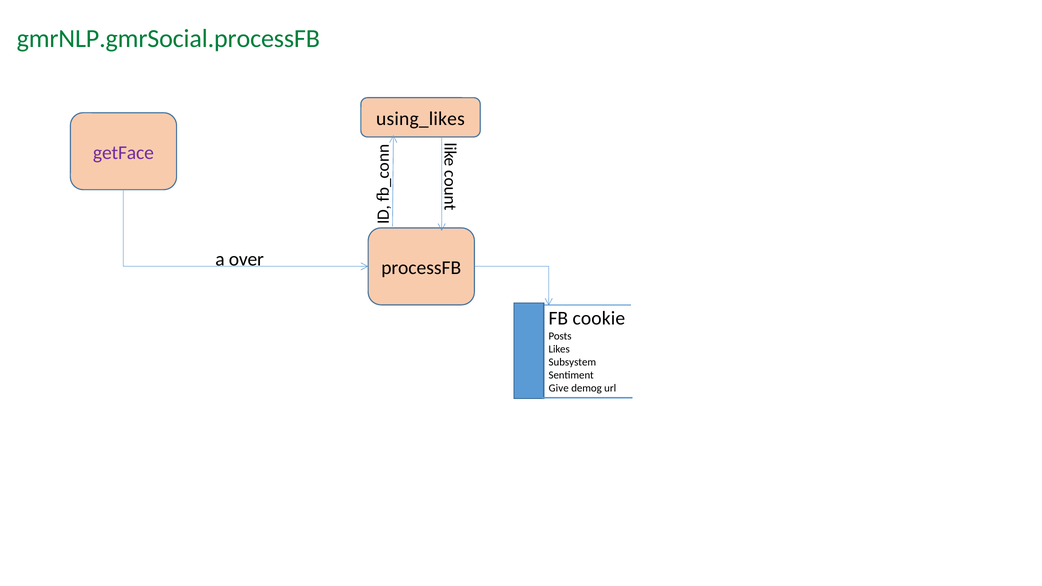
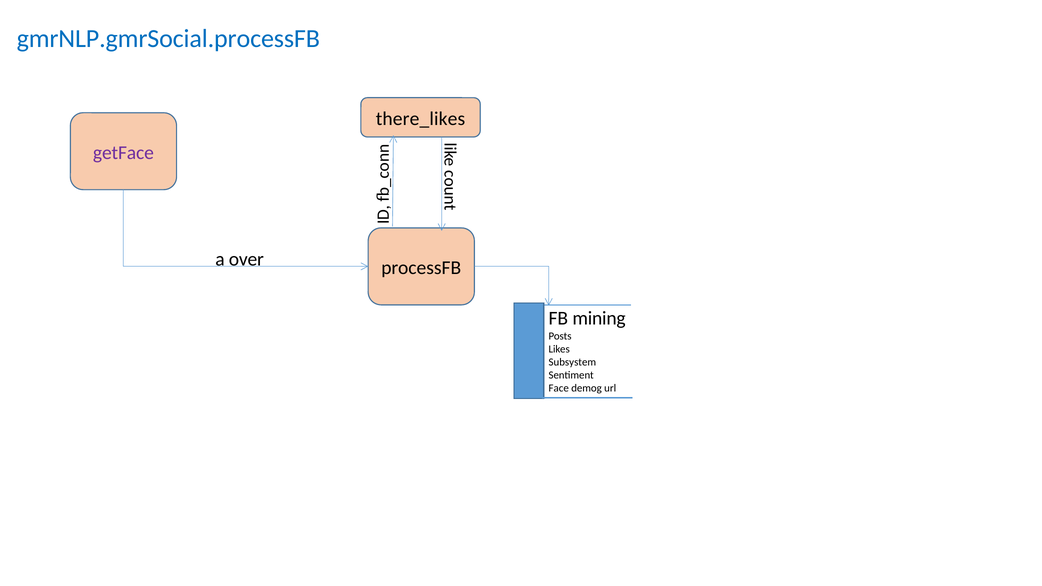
gmrNLP.gmrSocial.processFB colour: green -> blue
using_likes: using_likes -> there_likes
cookie: cookie -> mining
Give: Give -> Face
